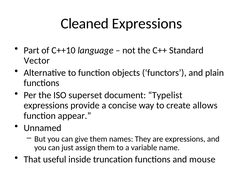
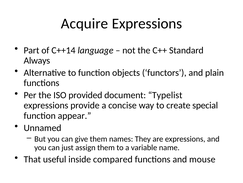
Cleaned: Cleaned -> Acquire
C++10: C++10 -> C++14
Vector: Vector -> Always
superset: superset -> provided
allows: allows -> special
truncation: truncation -> compared
